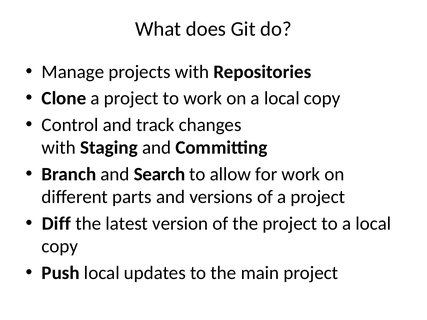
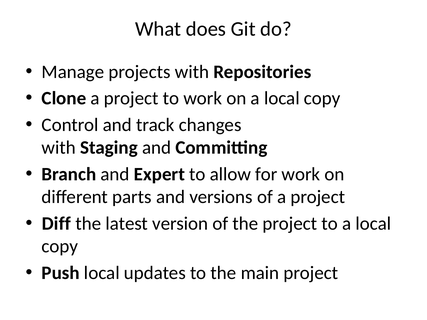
Search: Search -> Expert
